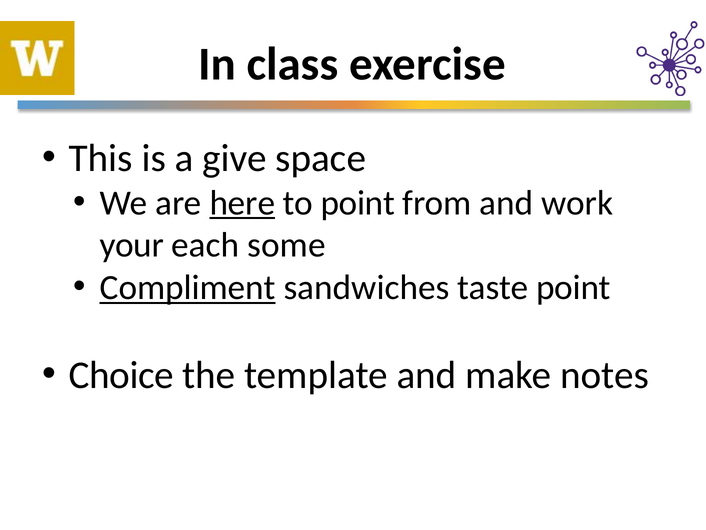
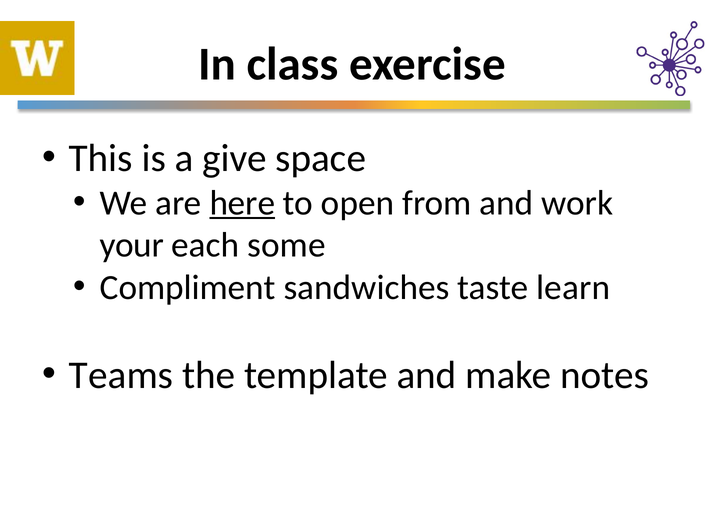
to point: point -> open
Compliment underline: present -> none
taste point: point -> learn
Choice: Choice -> Teams
